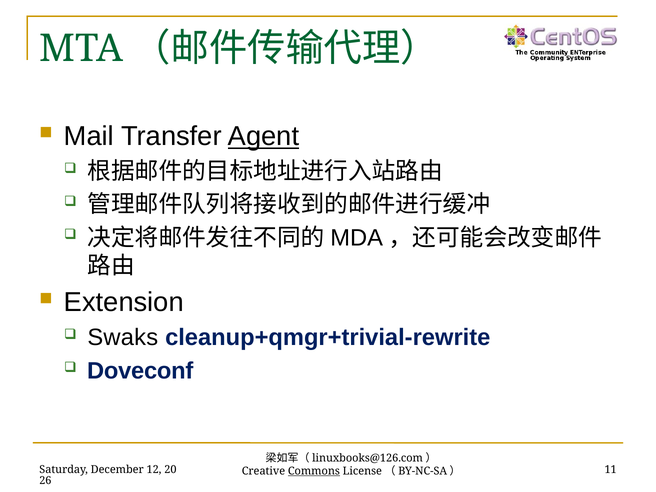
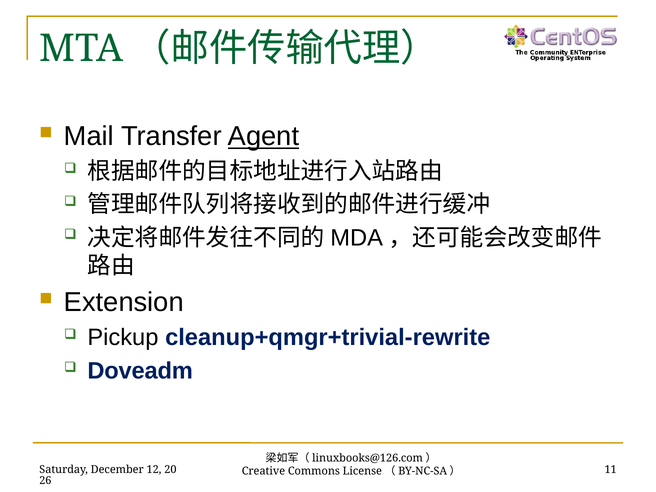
Swaks: Swaks -> Pickup
Doveconf: Doveconf -> Doveadm
Commons underline: present -> none
